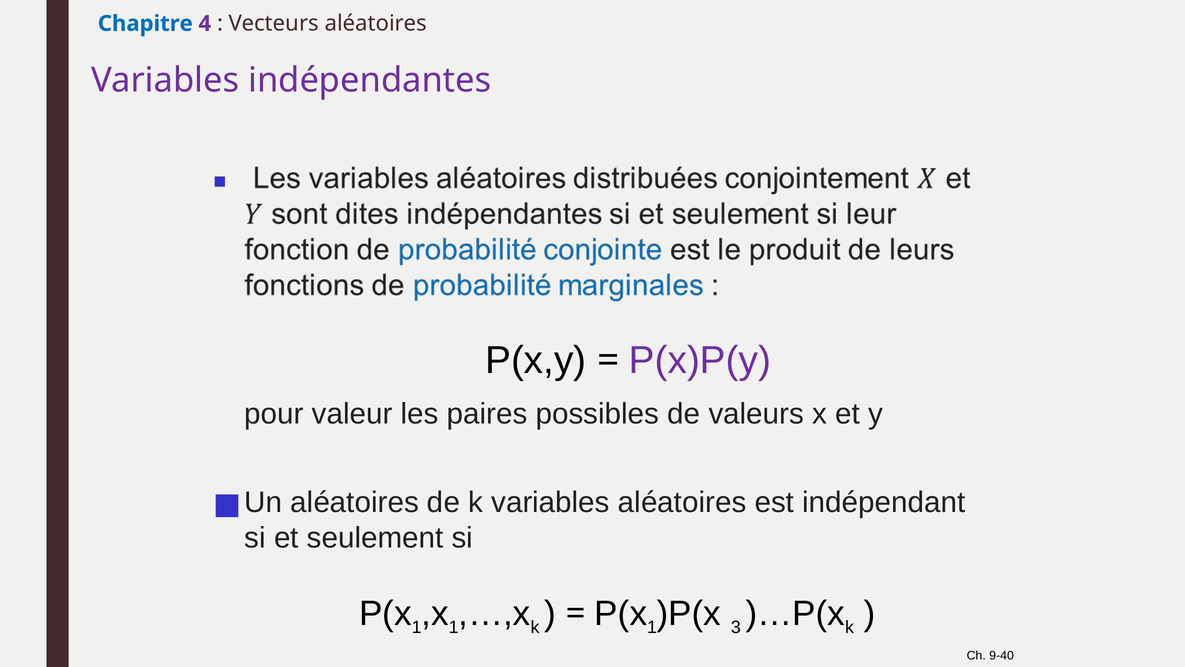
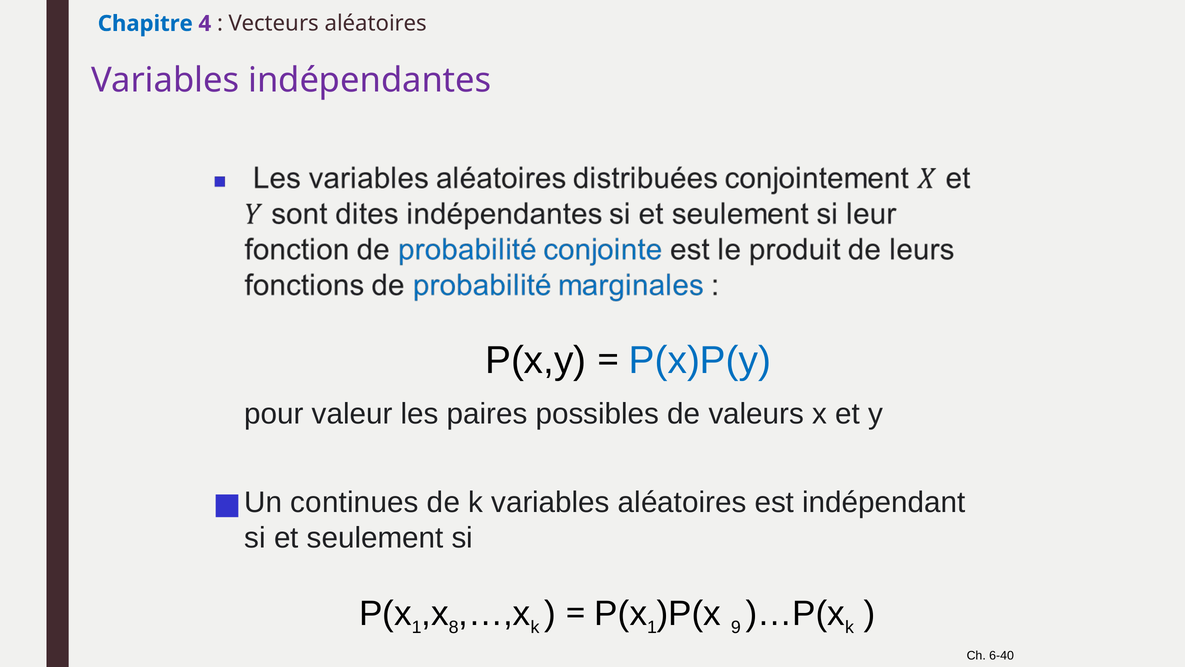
P(x)P(y colour: purple -> blue
aléatoires at (355, 502): aléatoires -> continues
1 at (454, 627): 1 -> 8
3: 3 -> 9
9-40: 9-40 -> 6-40
